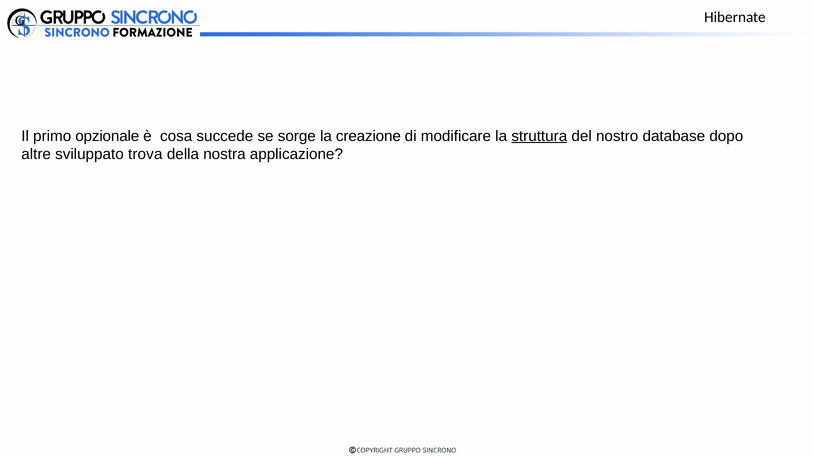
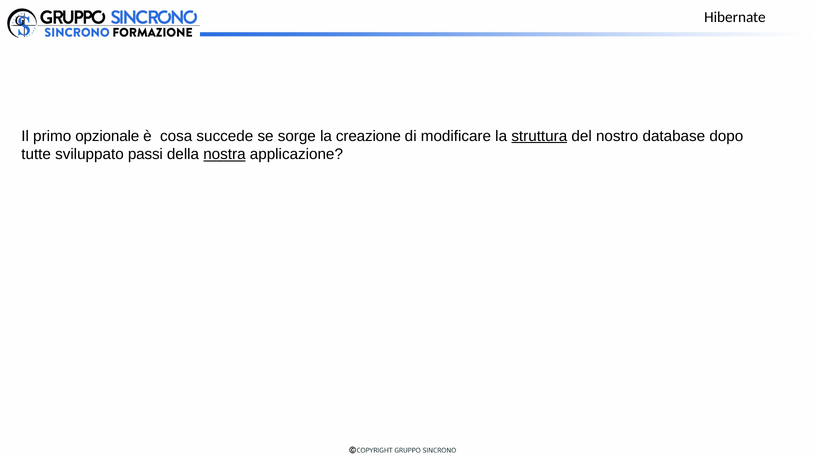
altre: altre -> tutte
trova: trova -> passi
nostra underline: none -> present
